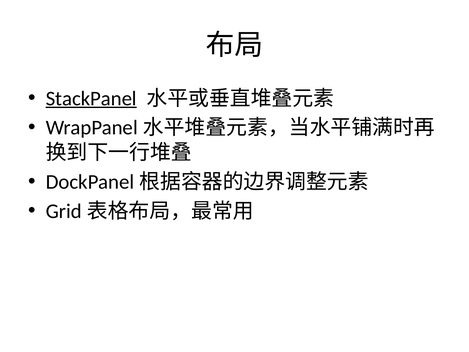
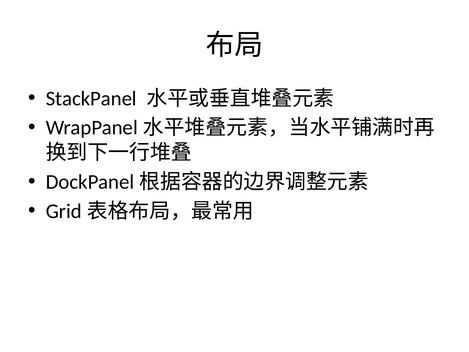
StackPanel underline: present -> none
